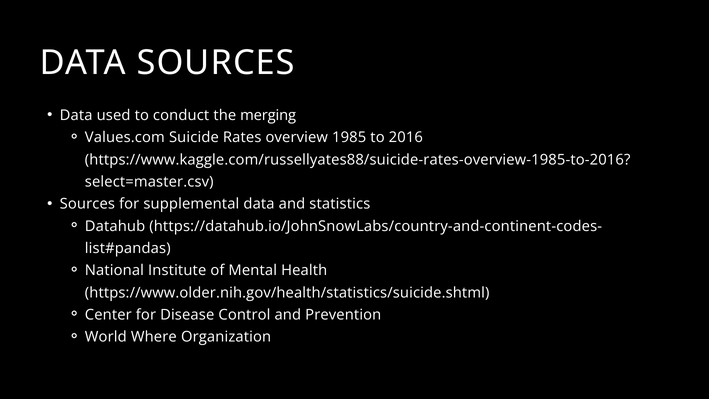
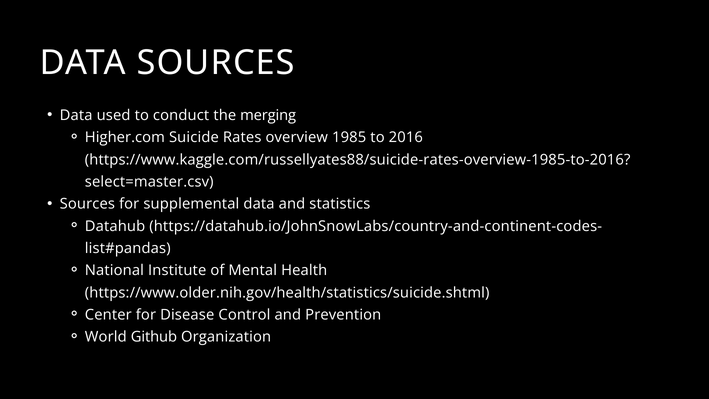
Values.com: Values.com -> Higher.com
Where: Where -> Github
